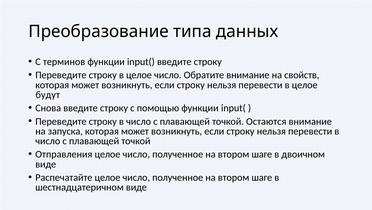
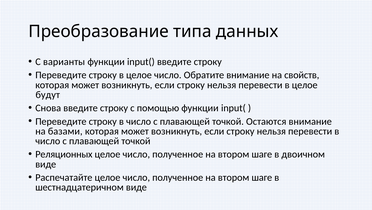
терминов: терминов -> варианты
запуска: запуска -> базами
Отправления: Отправления -> Реляционных
